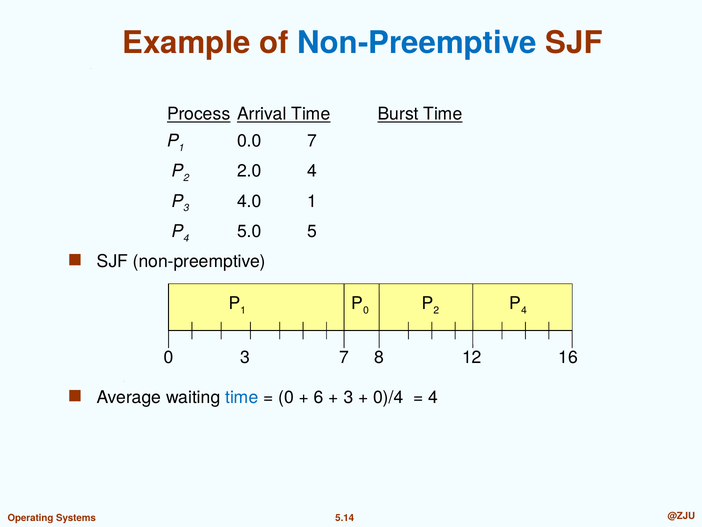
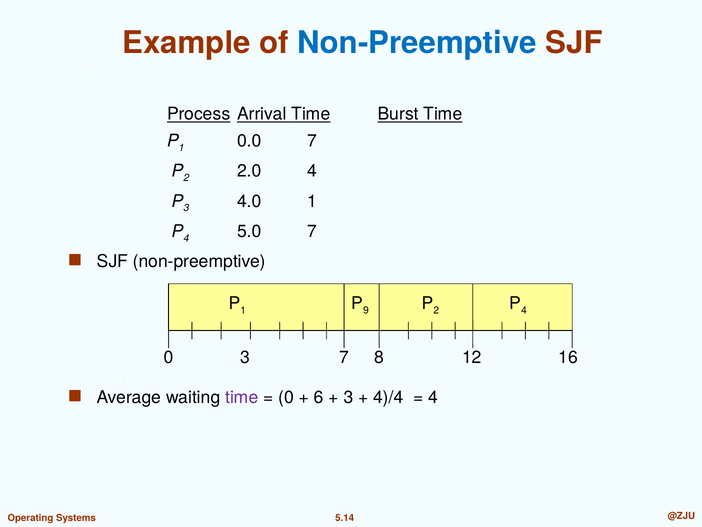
5.0 5: 5 -> 7
0 at (366, 310): 0 -> 9
time at (242, 397) colour: blue -> purple
0)/4: 0)/4 -> 4)/4
